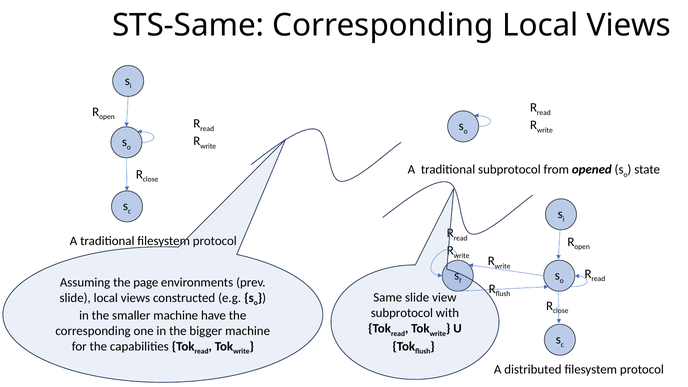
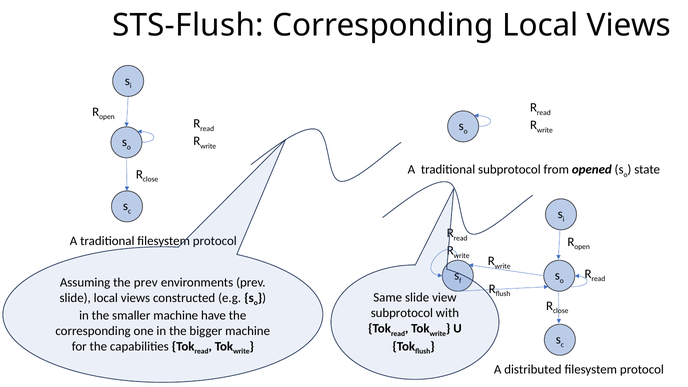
STS-Same: STS-Same -> STS-Flush
the page: page -> prev
